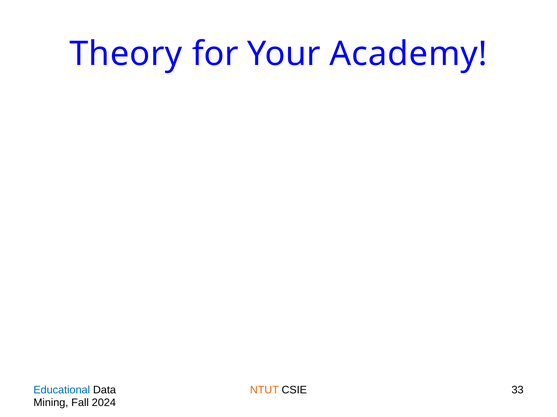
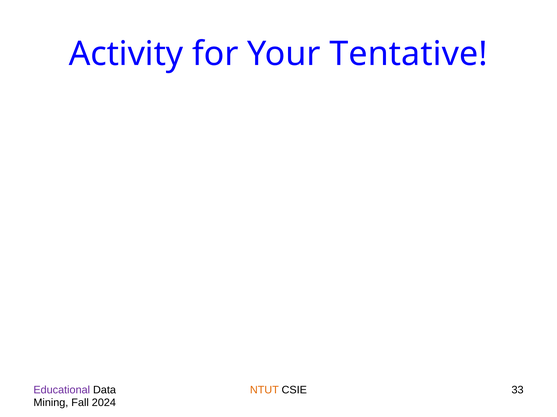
Theory: Theory -> Activity
Academy: Academy -> Tentative
Educational colour: blue -> purple
